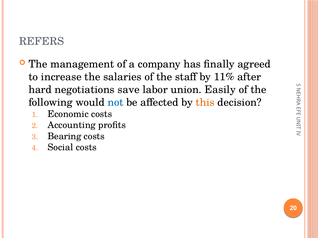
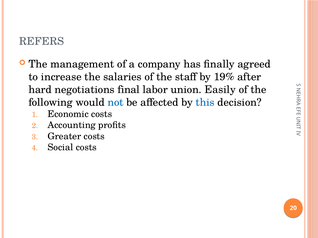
11%: 11% -> 19%
save: save -> final
this colour: orange -> blue
Bearing: Bearing -> Greater
